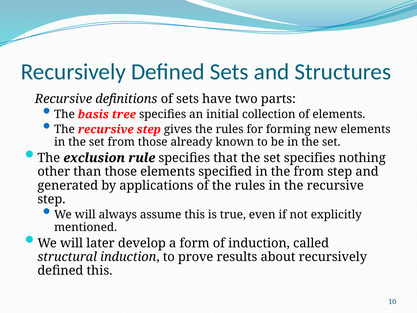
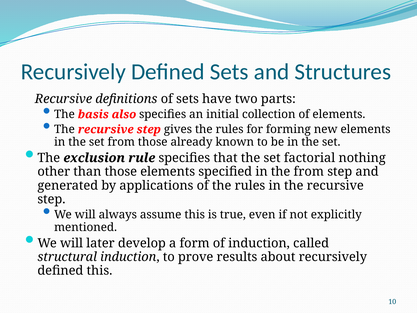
tree: tree -> also
set specifies: specifies -> factorial
